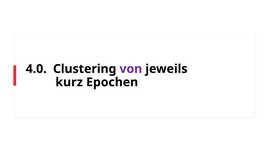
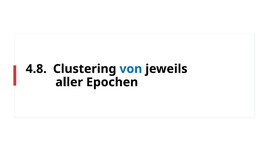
4.0: 4.0 -> 4.8
von colour: purple -> blue
kurz: kurz -> aller
